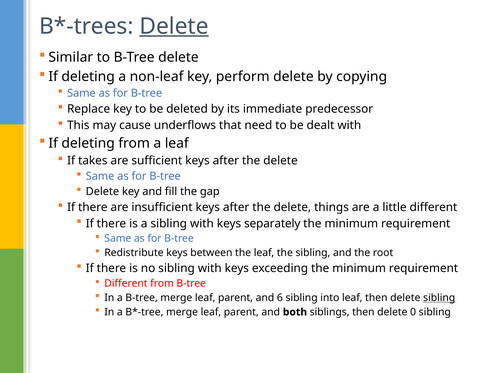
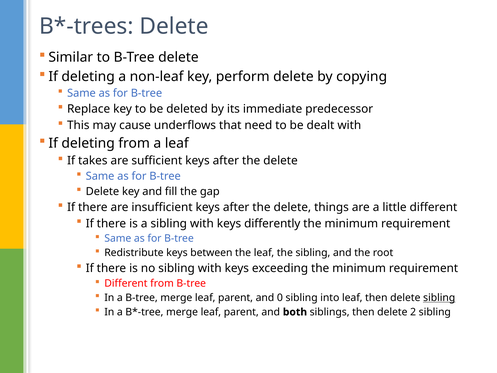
Delete at (174, 26) underline: present -> none
separately: separately -> differently
6: 6 -> 0
0: 0 -> 2
